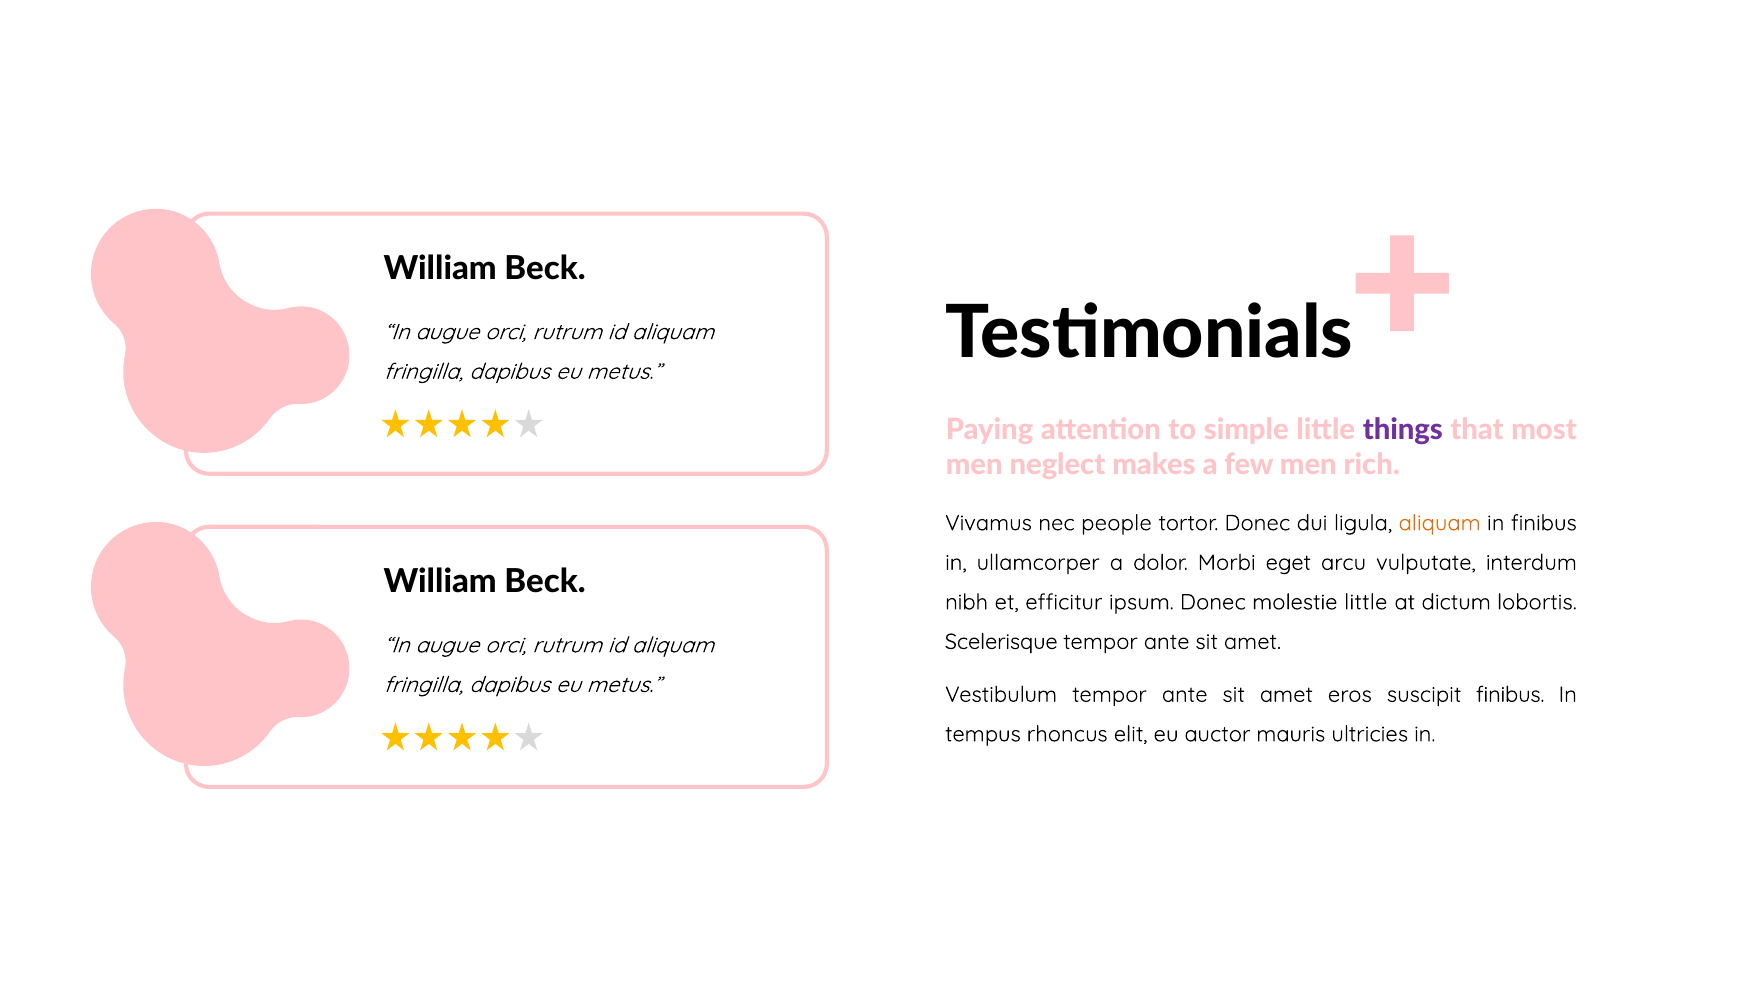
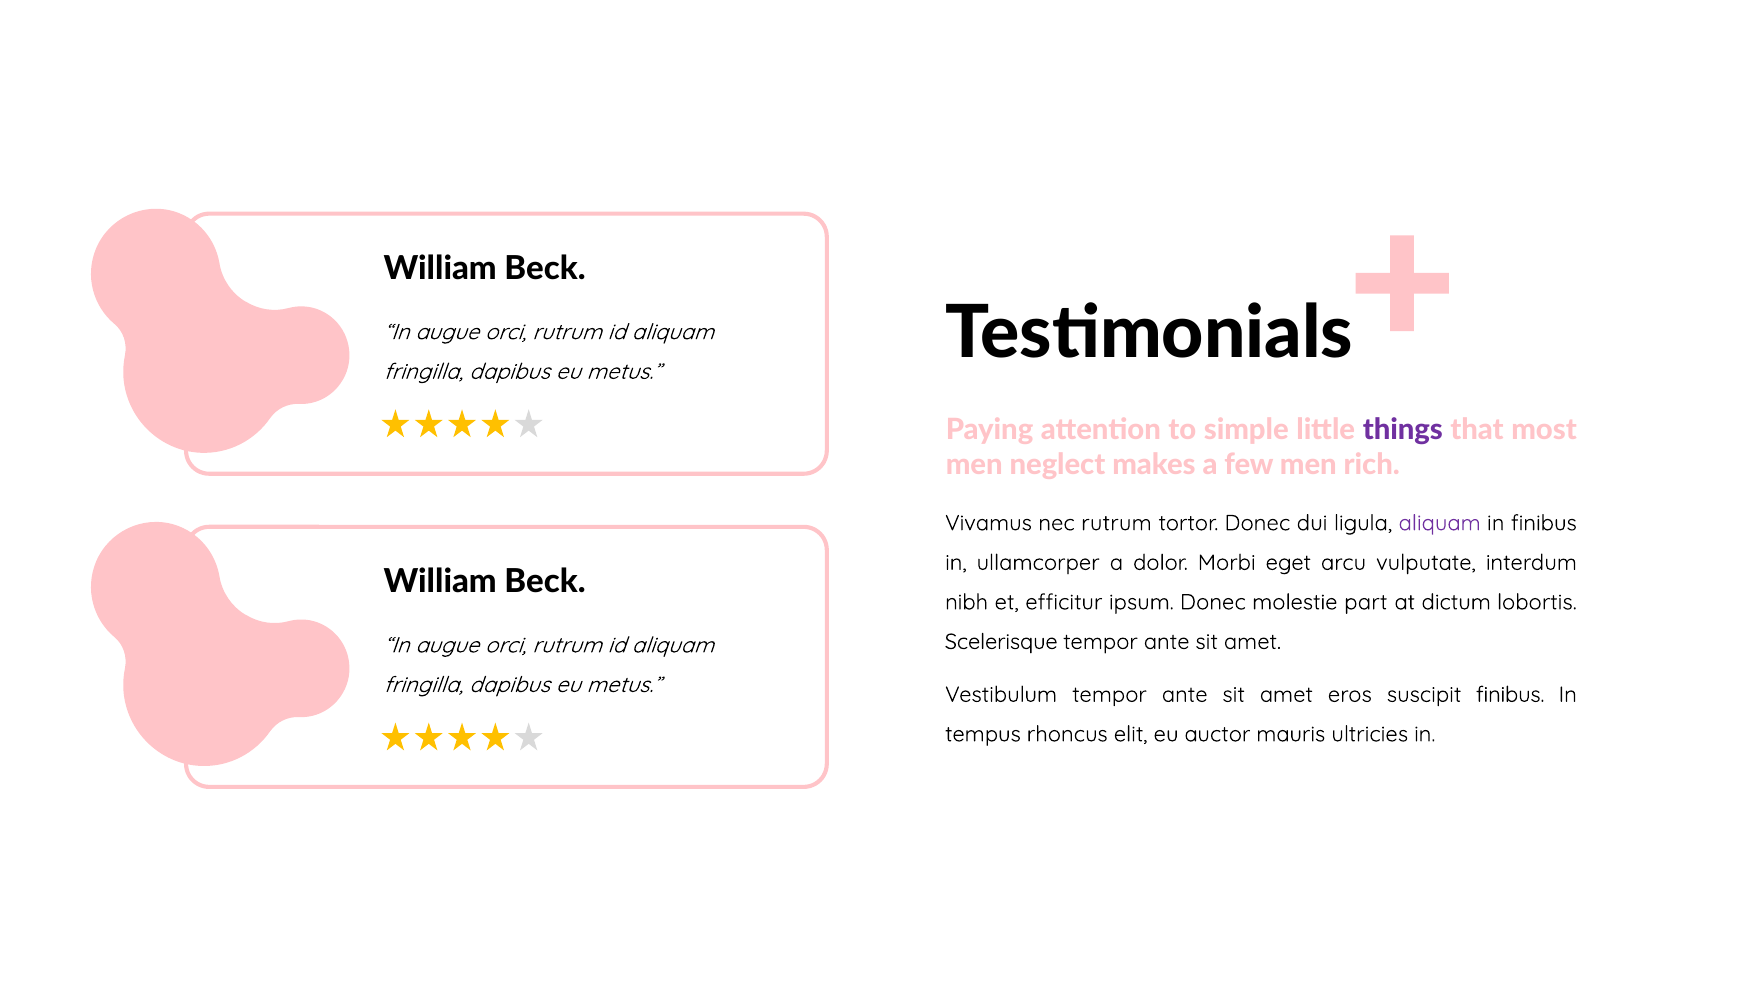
nec people: people -> rutrum
aliquam at (1440, 523) colour: orange -> purple
molestie little: little -> part
